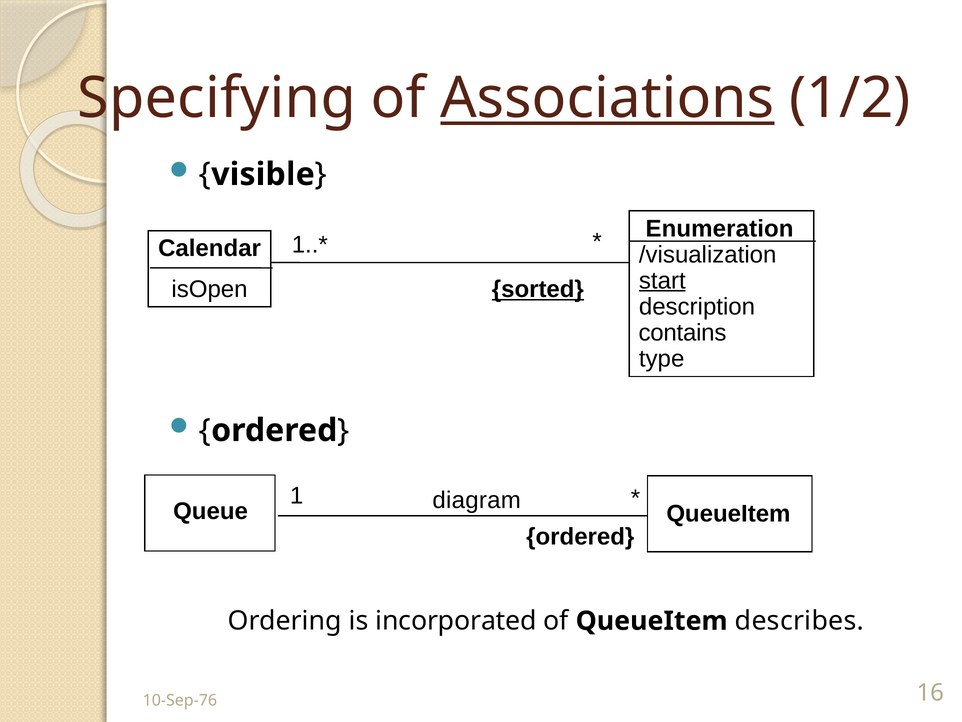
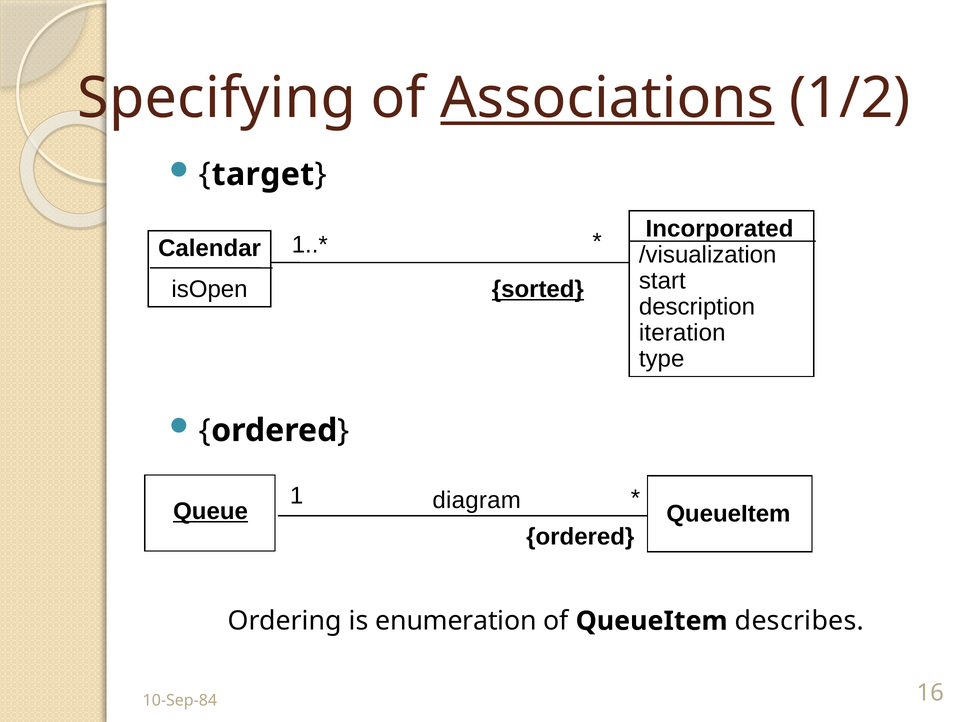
visible: visible -> target
Enumeration: Enumeration -> Incorporated
start underline: present -> none
contains: contains -> iteration
Queue underline: none -> present
incorporated: incorporated -> enumeration
10-Sep-76: 10-Sep-76 -> 10-Sep-84
